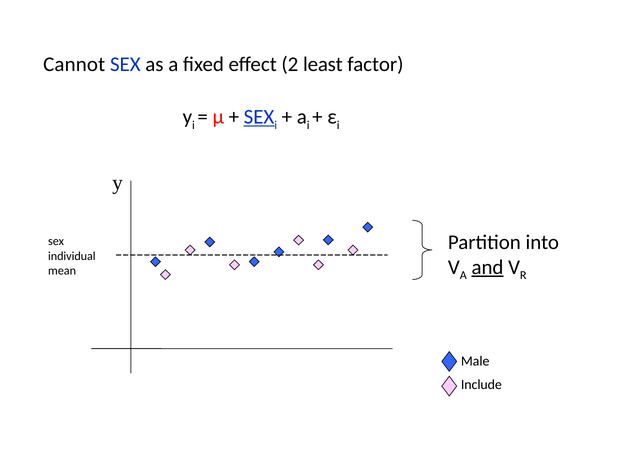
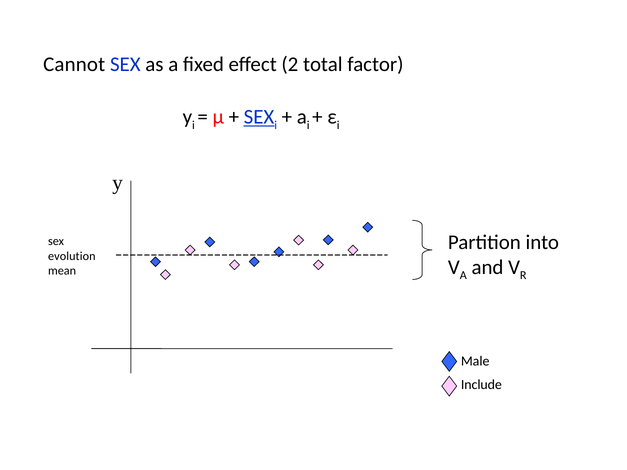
least: least -> total
individual: individual -> evolution
and underline: present -> none
